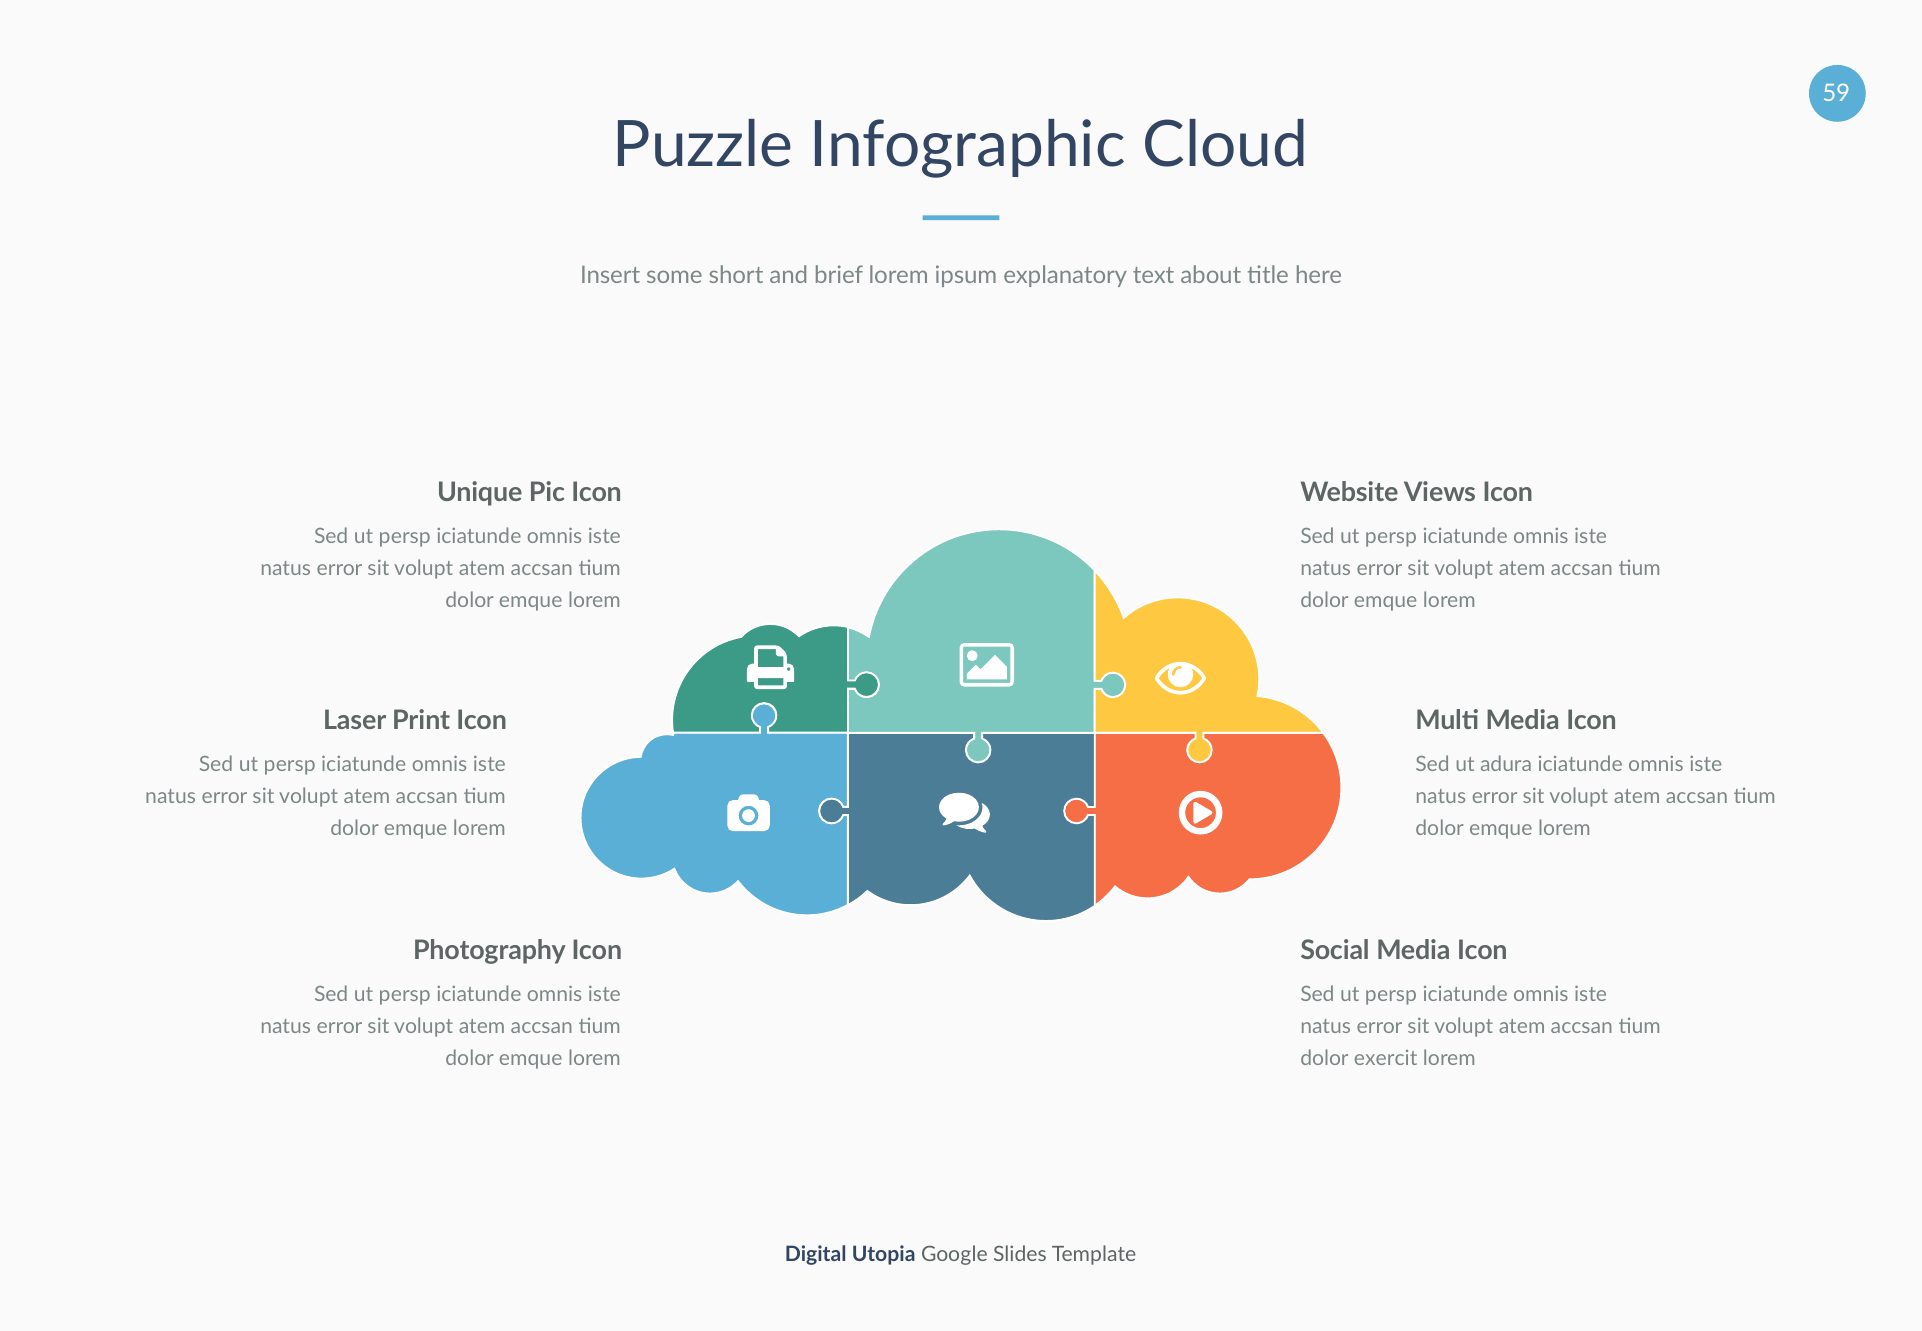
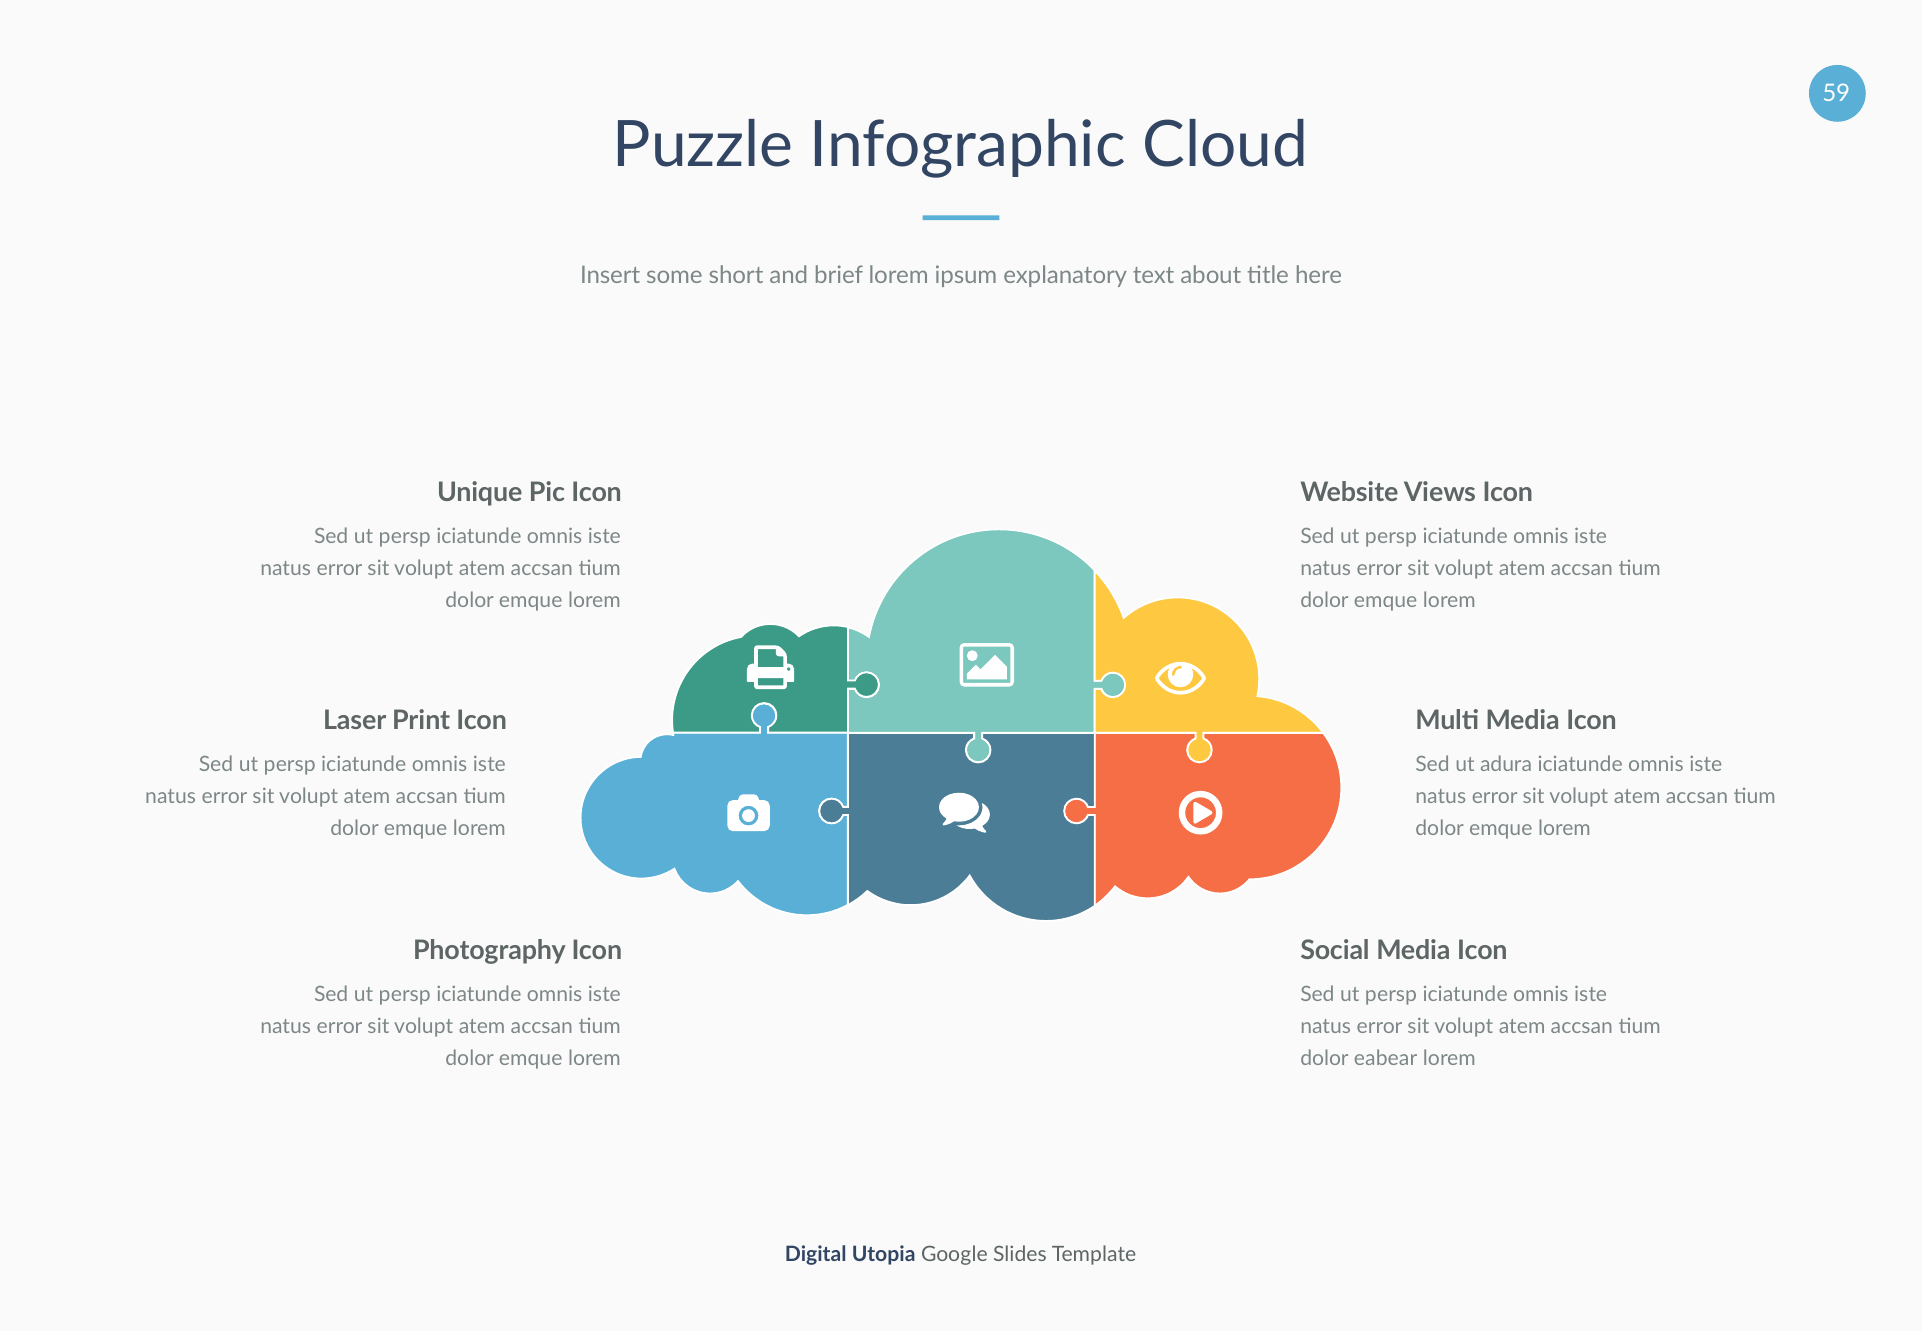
exercit: exercit -> eabear
